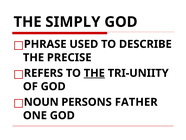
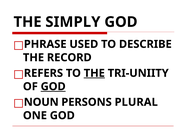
PRECISE: PRECISE -> RECORD
GOD at (53, 86) underline: none -> present
FATHER: FATHER -> PLURAL
